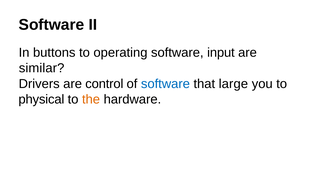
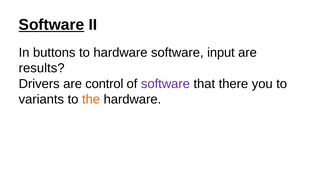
Software at (51, 25) underline: none -> present
to operating: operating -> hardware
similar: similar -> results
software at (165, 84) colour: blue -> purple
large: large -> there
physical: physical -> variants
